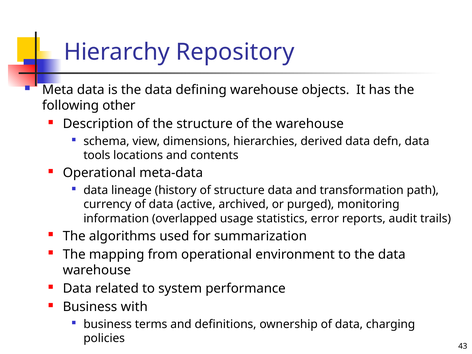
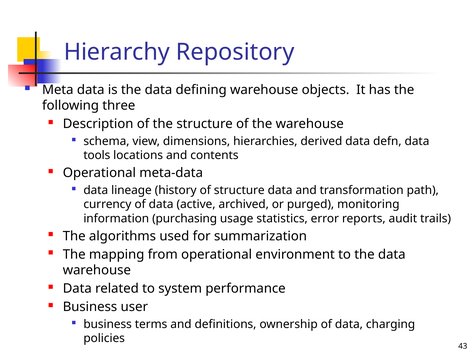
other: other -> three
overlapped: overlapped -> purchasing
with: with -> user
